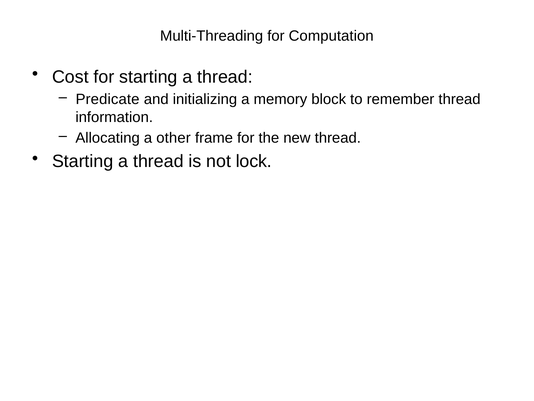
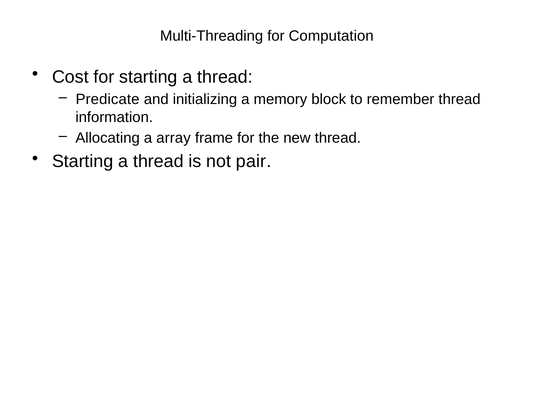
other: other -> array
lock: lock -> pair
